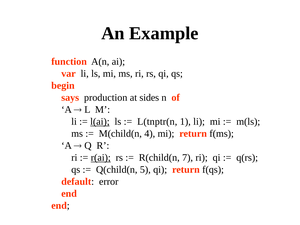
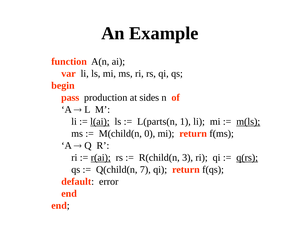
says: says -> pass
L(tnptr(n: L(tnptr(n -> L(parts(n
m(ls underline: none -> present
4: 4 -> 0
7: 7 -> 3
q(rs underline: none -> present
5: 5 -> 7
